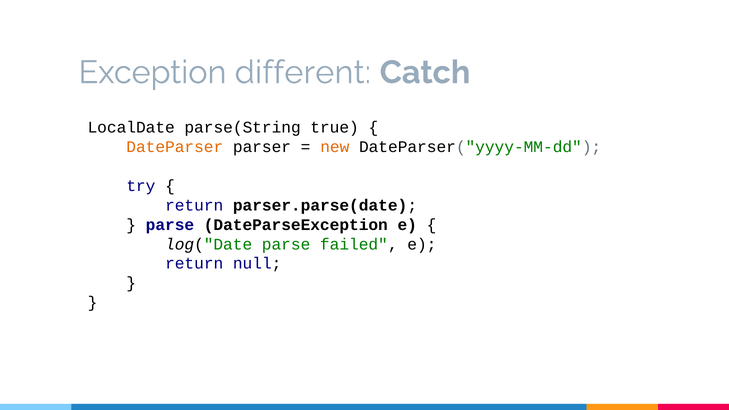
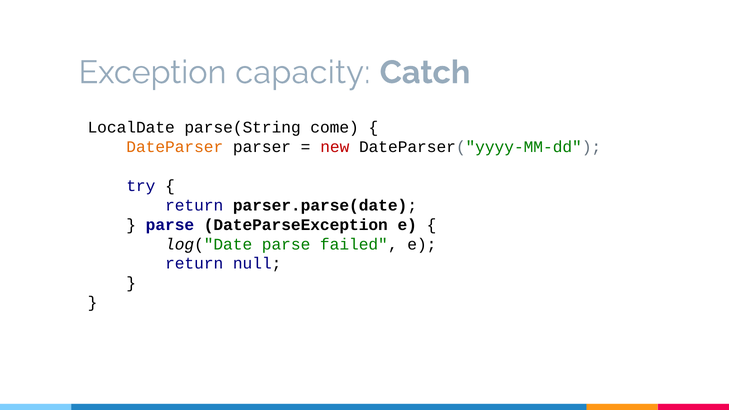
different: different -> capacity
true: true -> come
new colour: orange -> red
